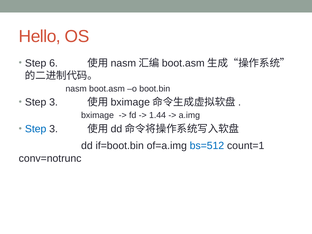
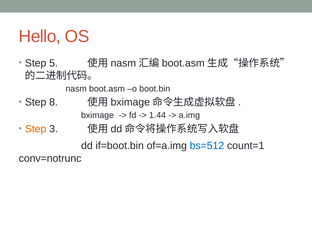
6: 6 -> 5
3 at (54, 102): 3 -> 8
Step at (36, 129) colour: blue -> orange
